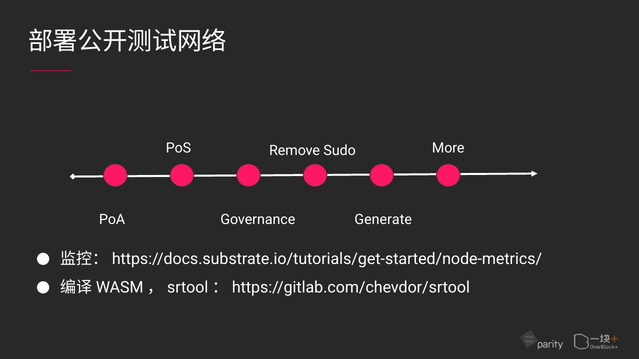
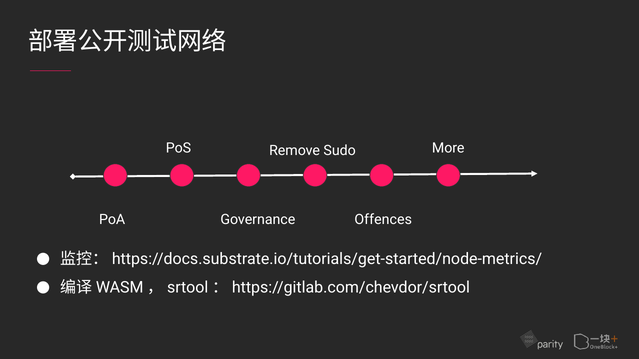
Generate: Generate -> Offences
